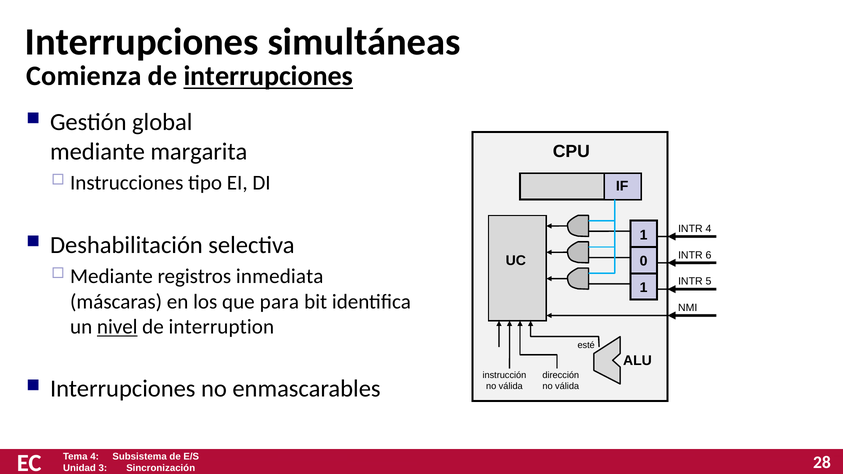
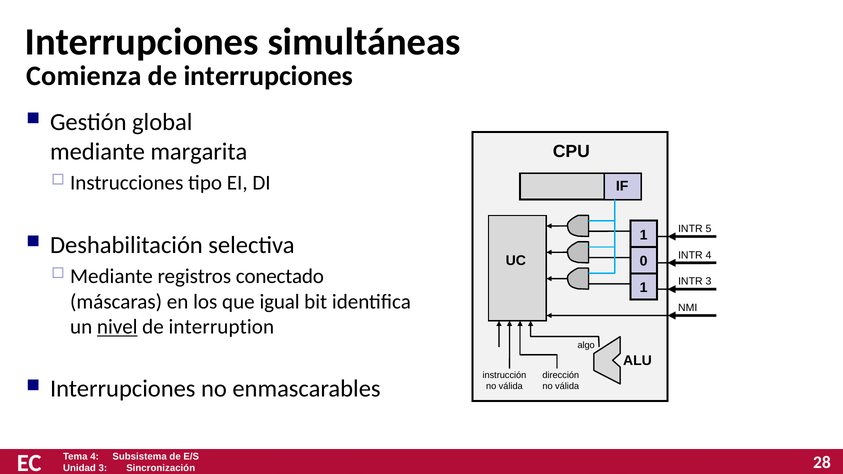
interrupciones at (268, 76) underline: present -> none
INTR 4: 4 -> 5
INTR 6: 6 -> 4
inmediata: inmediata -> conectado
INTR 5: 5 -> 3
para: para -> igual
esté: esté -> algo
